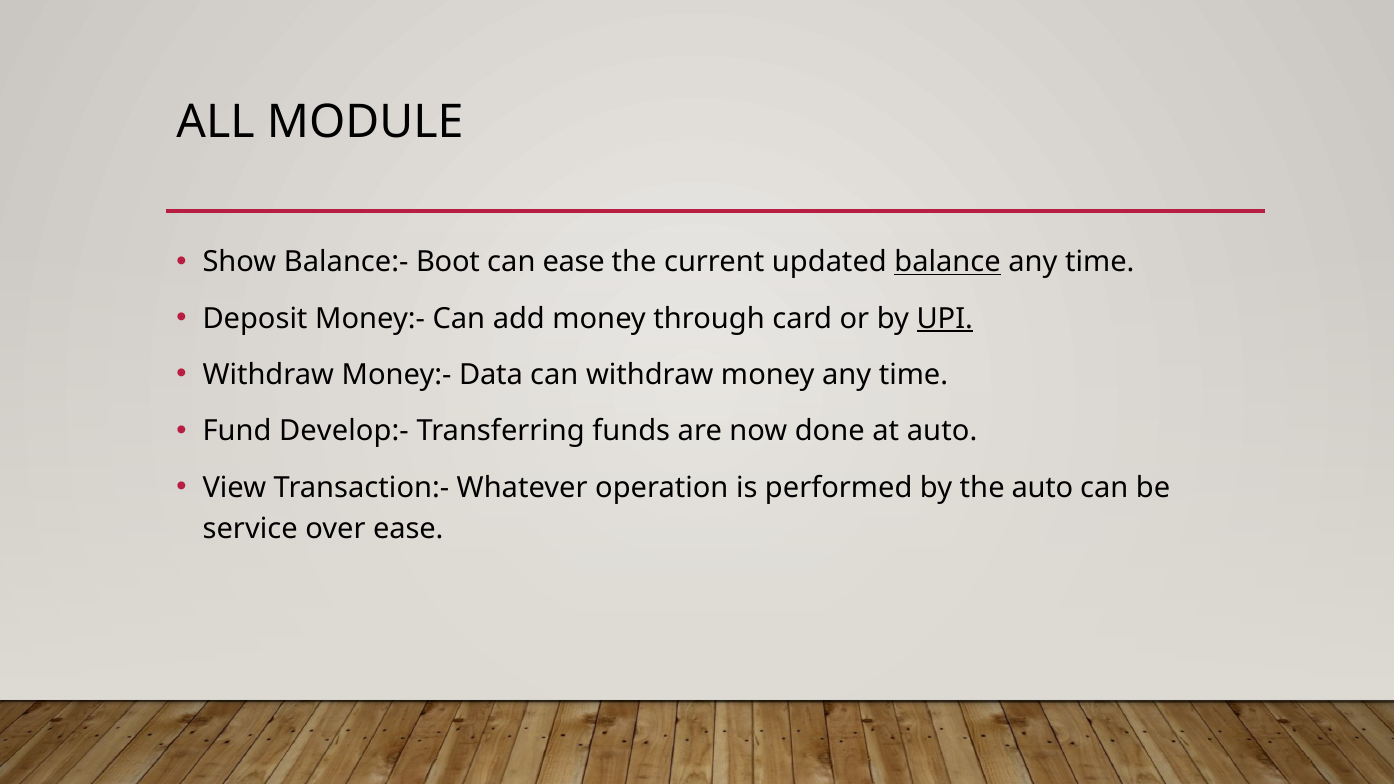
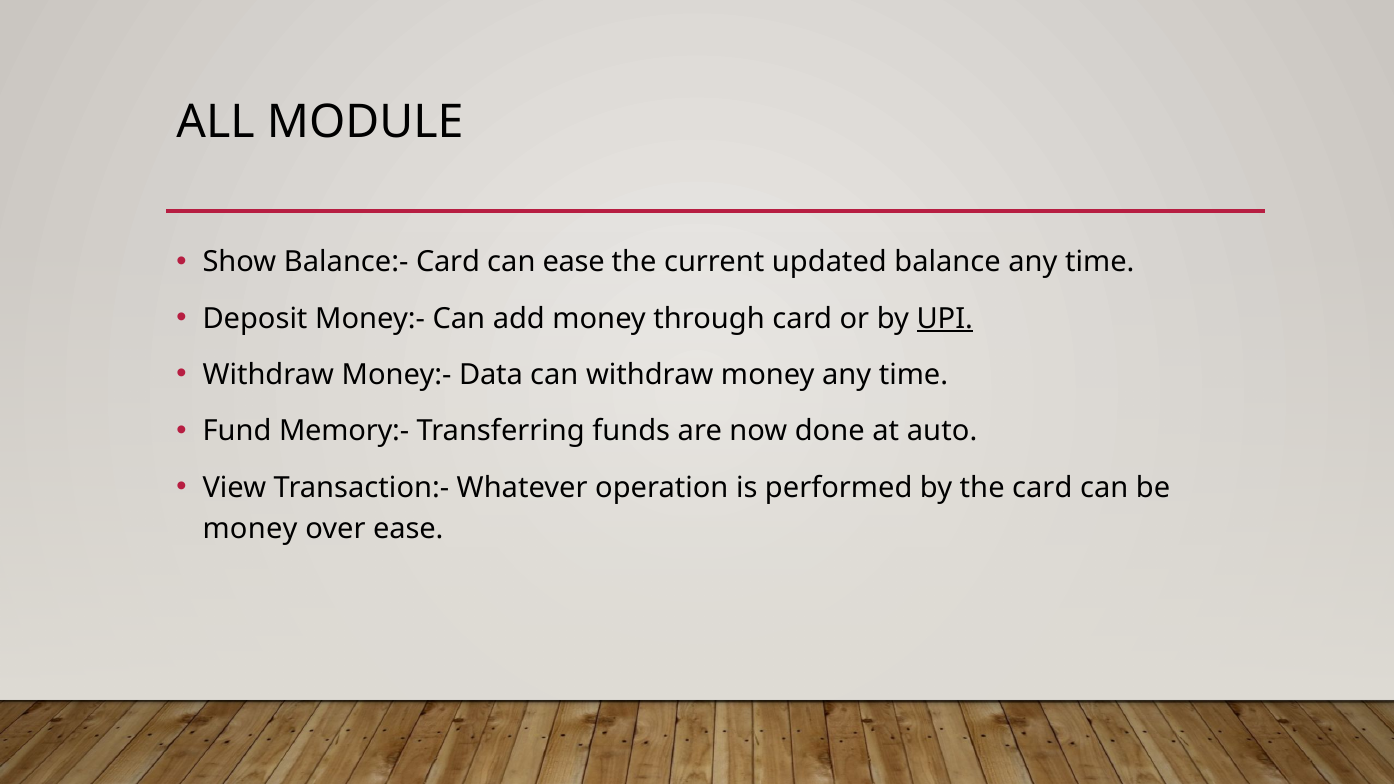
Balance:- Boot: Boot -> Card
balance underline: present -> none
Develop:-: Develop:- -> Memory:-
the auto: auto -> card
service at (250, 529): service -> money
